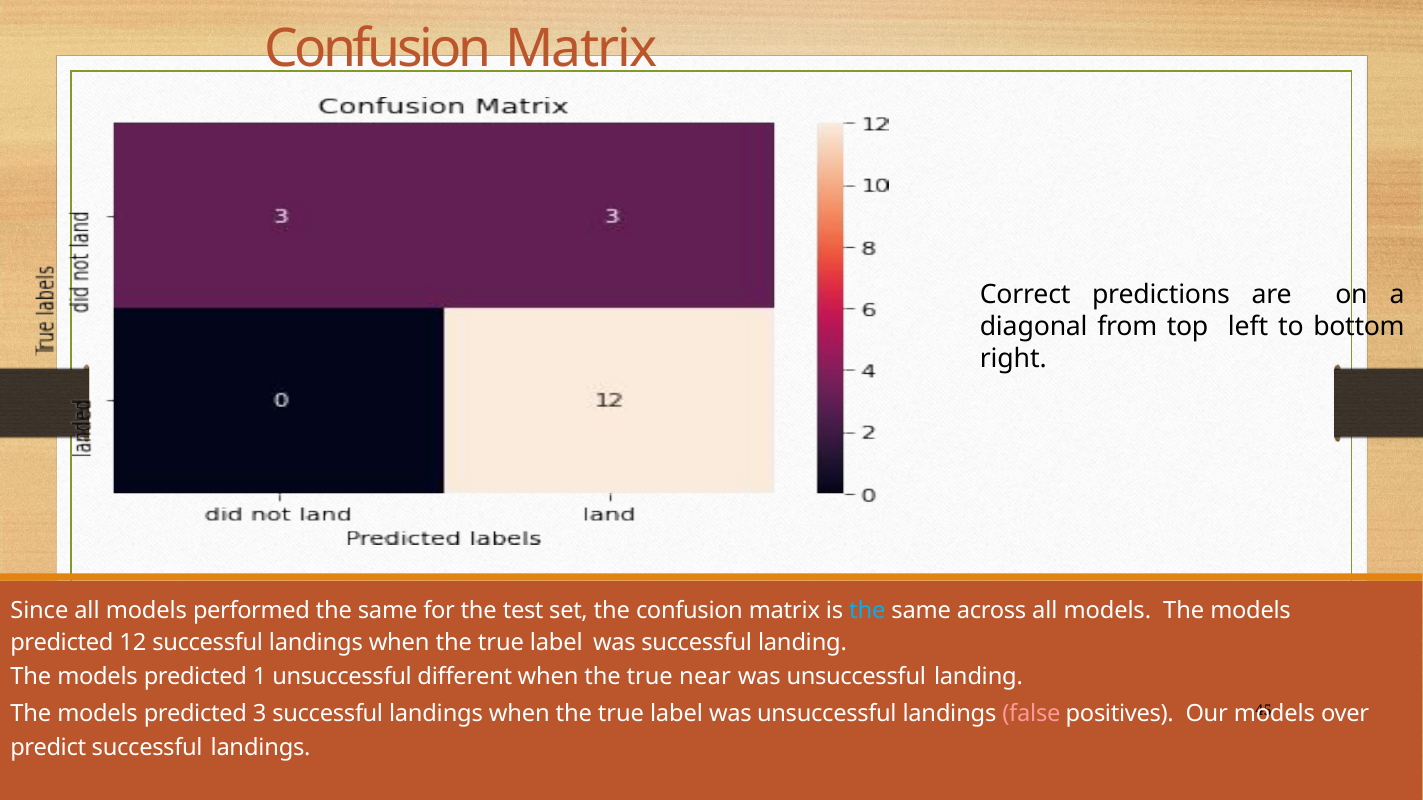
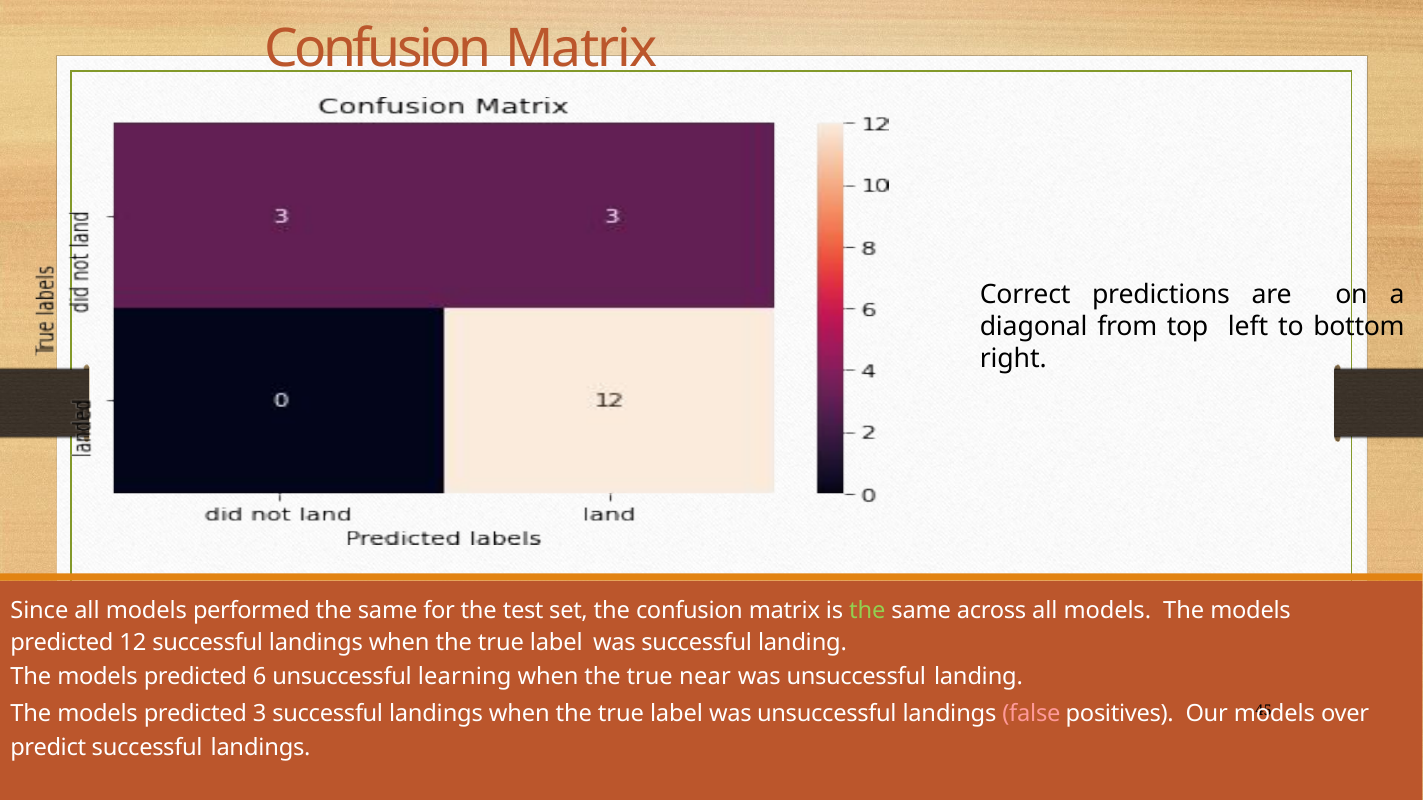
the at (867, 611) colour: light blue -> light green
1: 1 -> 6
different: different -> learning
